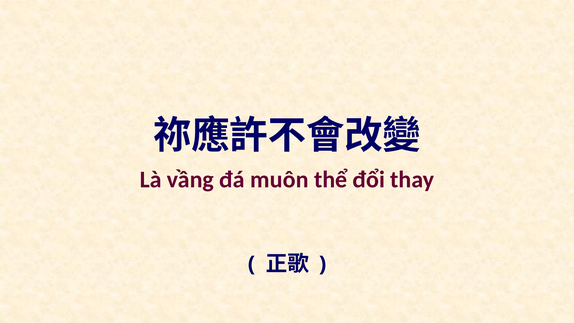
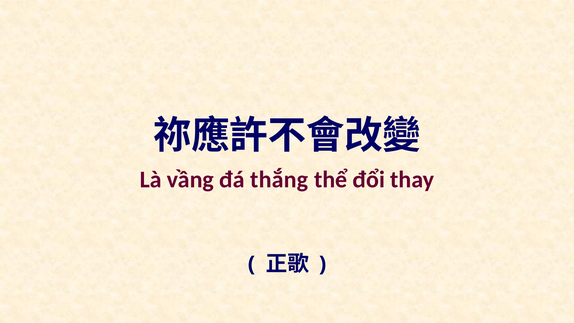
muôn: muôn -> thắng
